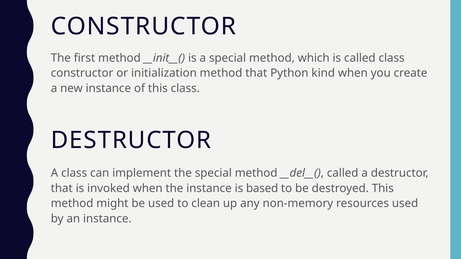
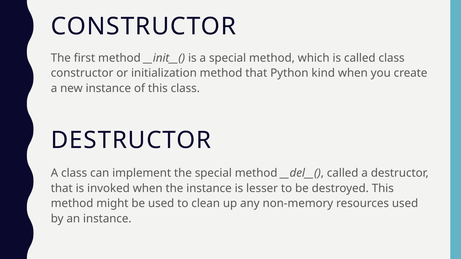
based: based -> lesser
